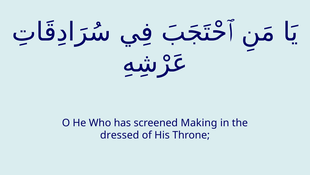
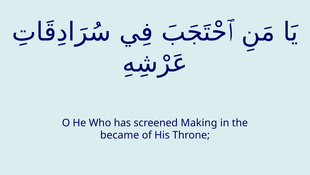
dressed: dressed -> became
